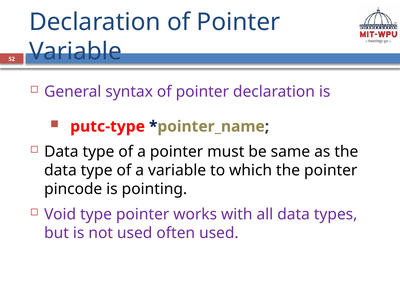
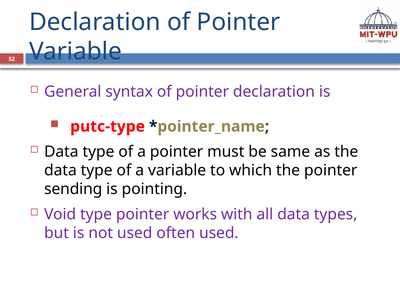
pincode: pincode -> sending
